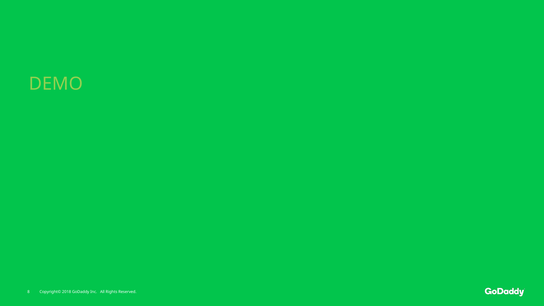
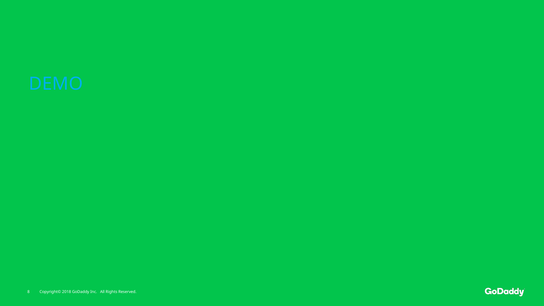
DEMO colour: light green -> light blue
